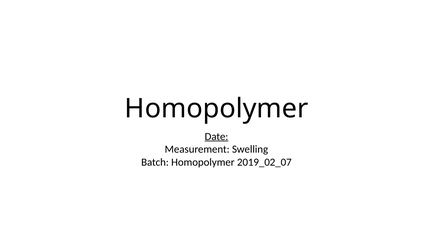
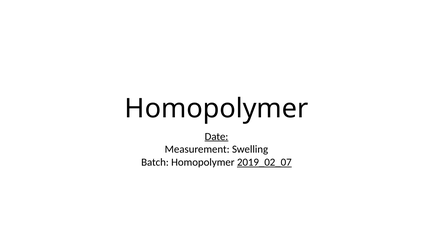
2019_02_07 underline: none -> present
